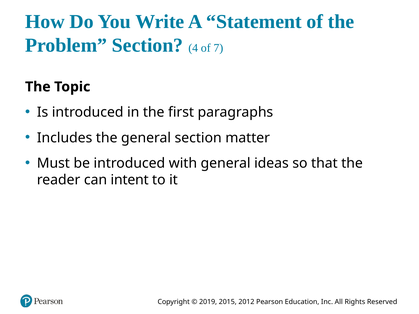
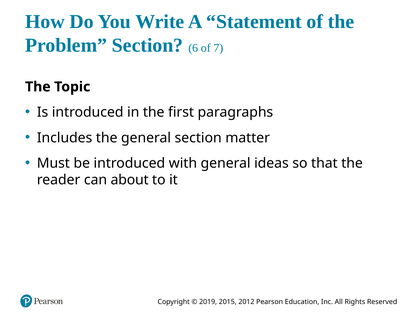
4: 4 -> 6
intent: intent -> about
